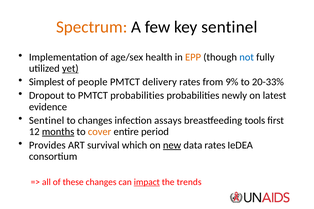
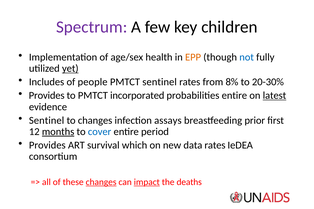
Spectrum colour: orange -> purple
key sentinel: sentinel -> children
Simplest: Simplest -> Includes
PMTCT delivery: delivery -> sentinel
9%: 9% -> 8%
20-33%: 20-33% -> 20-30%
Dropout at (47, 96): Dropout -> Provides
PMTCT probabilities: probabilities -> incorporated
probabilities newly: newly -> entire
latest underline: none -> present
tools: tools -> prior
cover colour: orange -> blue
new underline: present -> none
changes at (101, 182) underline: none -> present
trends: trends -> deaths
